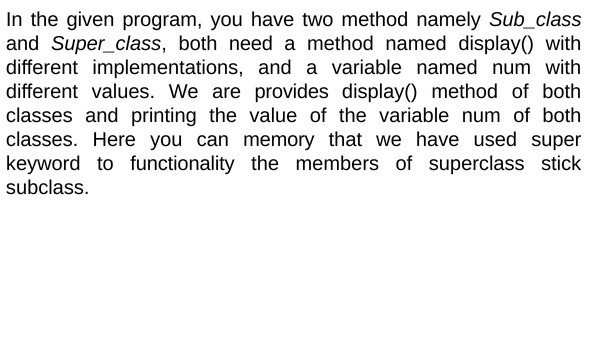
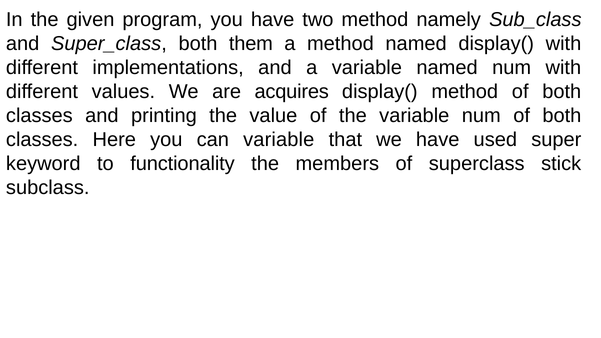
need: need -> them
provides: provides -> acquires
can memory: memory -> variable
